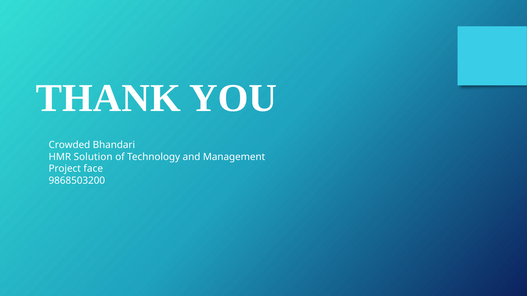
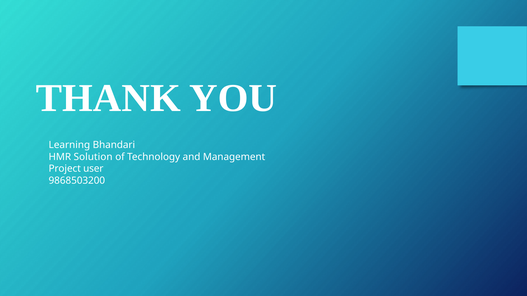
Crowded: Crowded -> Learning
face: face -> user
